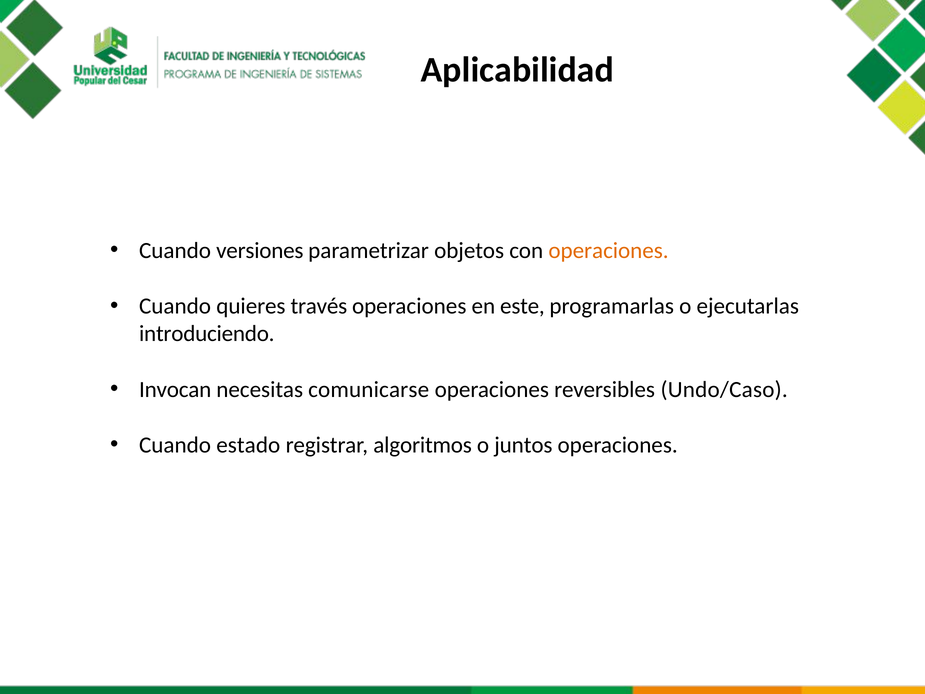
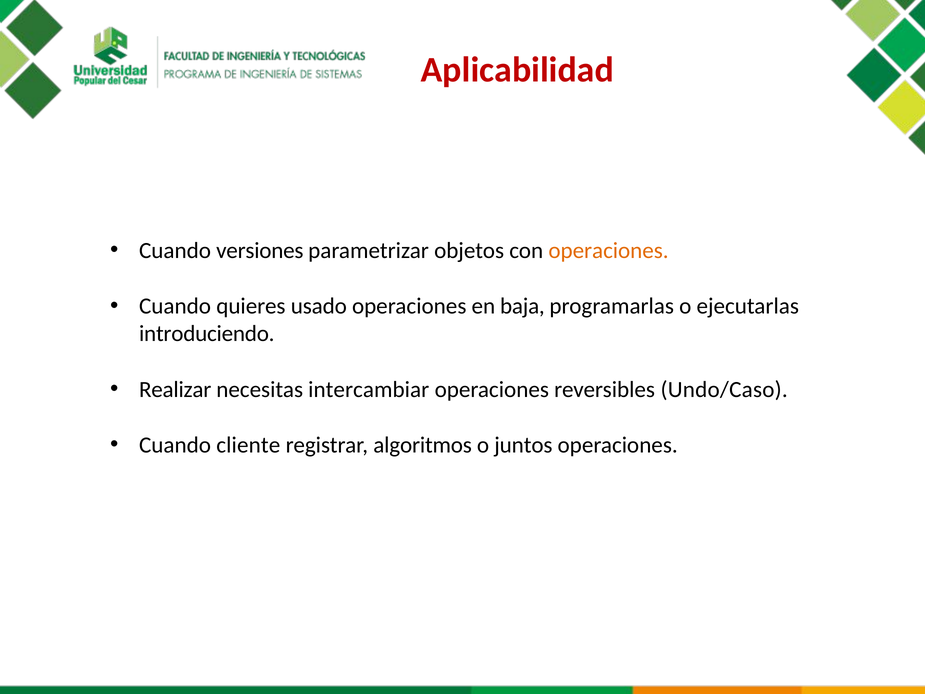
Aplicabilidad colour: black -> red
través: través -> usado
este: este -> baja
Invocan: Invocan -> Realizar
comunicarse: comunicarse -> intercambiar
estado: estado -> cliente
